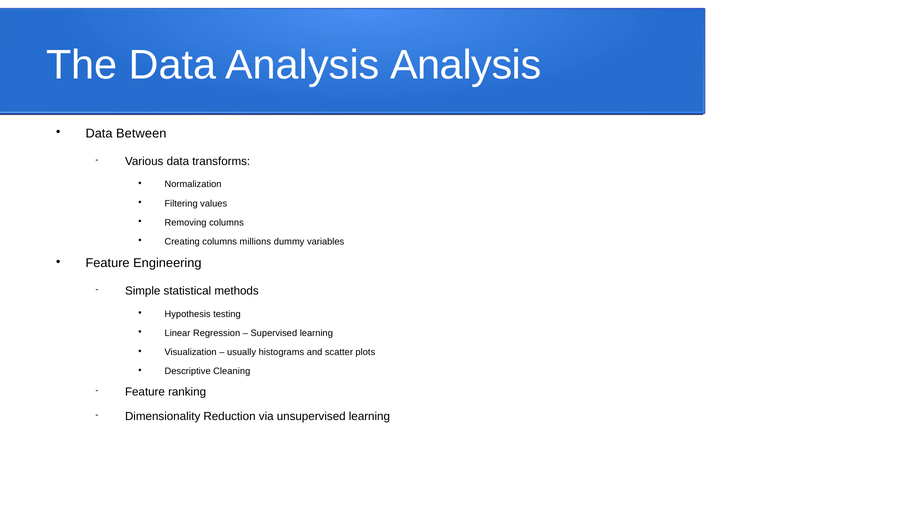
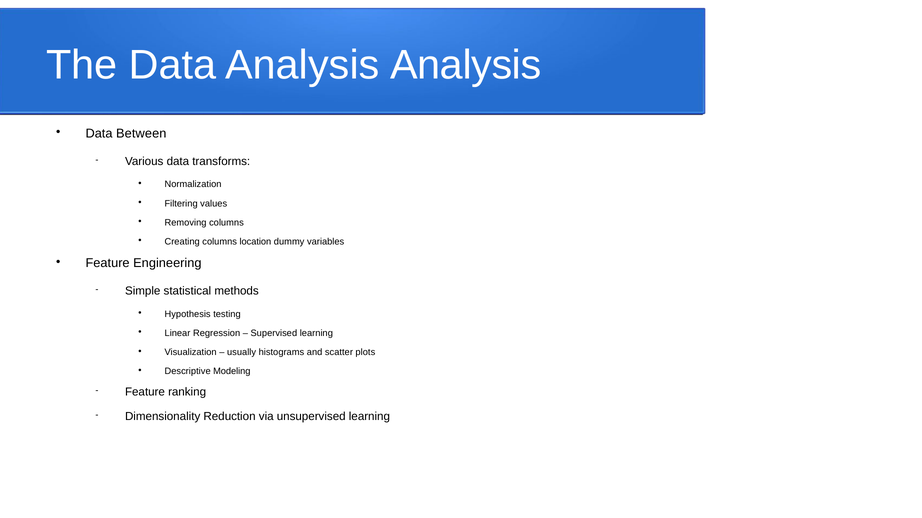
millions: millions -> location
Cleaning: Cleaning -> Modeling
